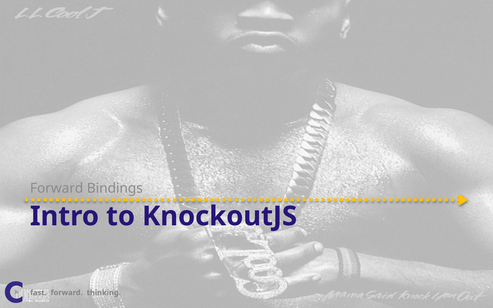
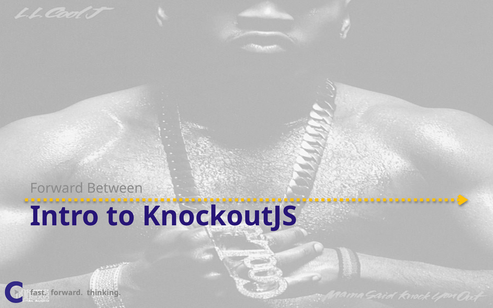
Bindings: Bindings -> Between
